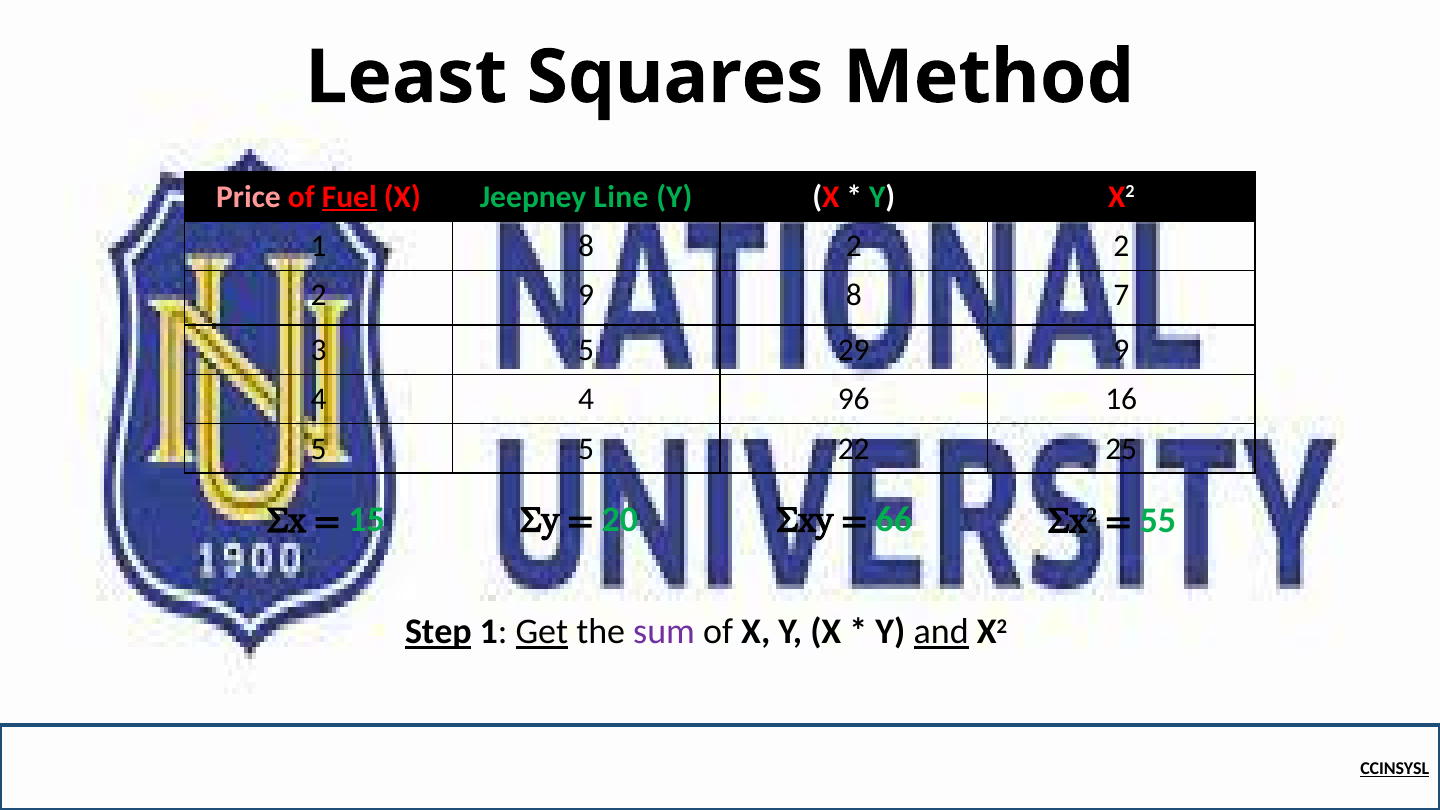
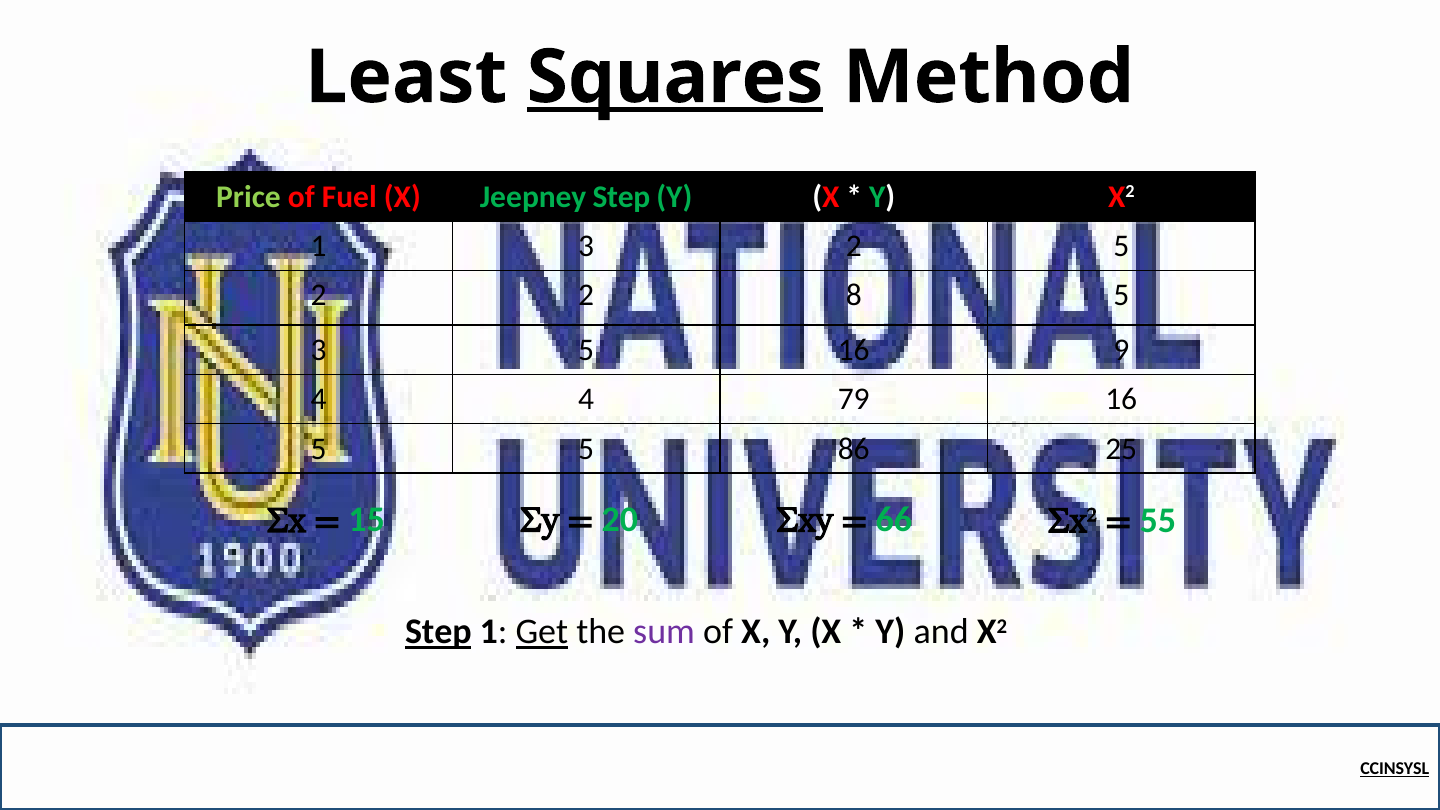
Squares underline: none -> present
Price colour: pink -> light green
Fuel underline: present -> none
Jeepney Line: Line -> Step
1 8: 8 -> 3
2 at (1121, 246): 2 -> 5
2 9: 9 -> 2
8 7: 7 -> 5
5 29: 29 -> 16
96: 96 -> 79
22: 22 -> 86
and underline: present -> none
